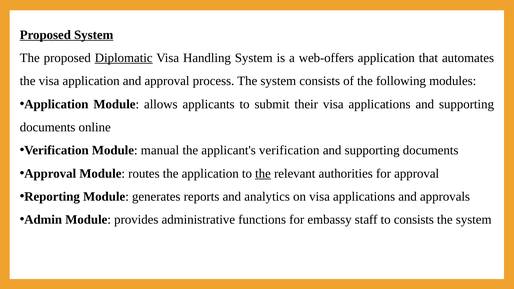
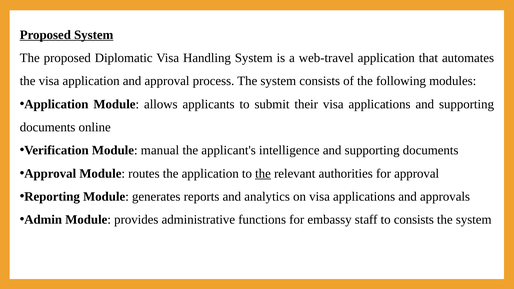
Diplomatic underline: present -> none
web-offers: web-offers -> web-travel
applicant's verification: verification -> intelligence
